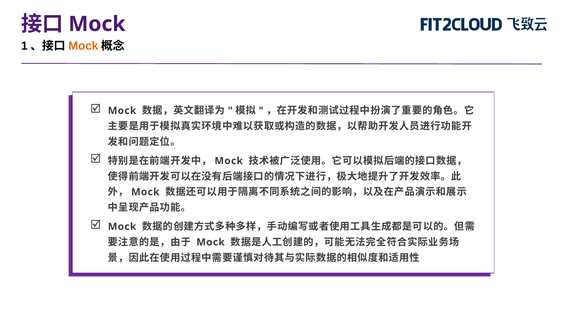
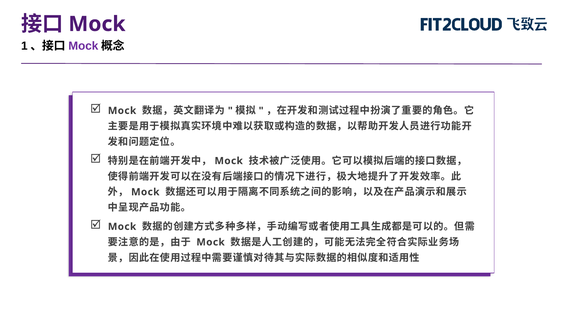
Mock at (83, 46) colour: orange -> purple
